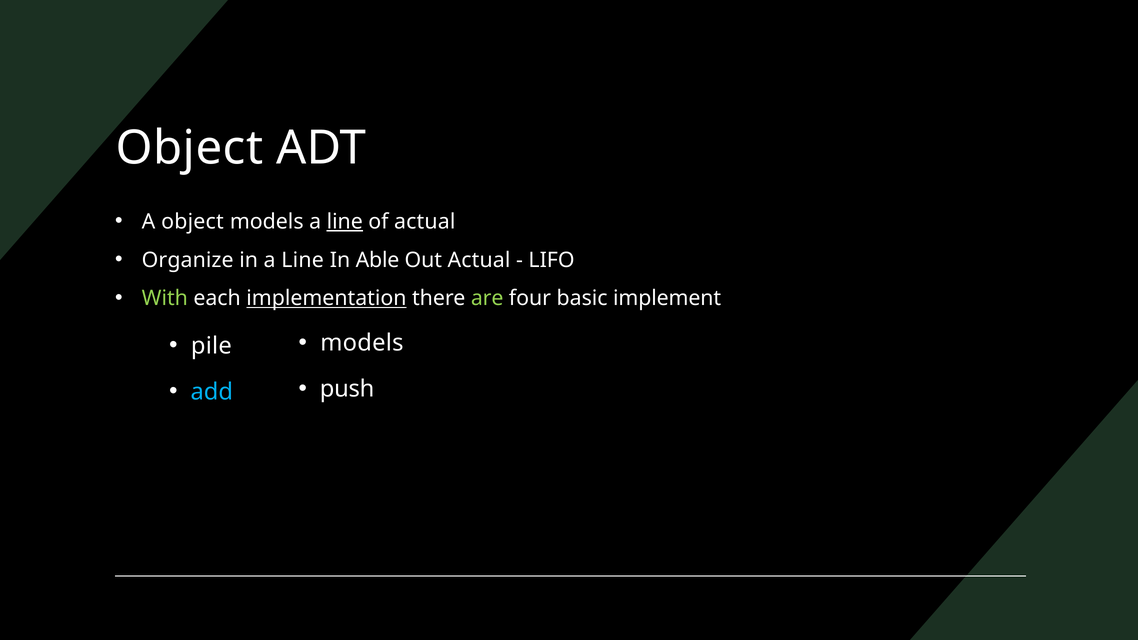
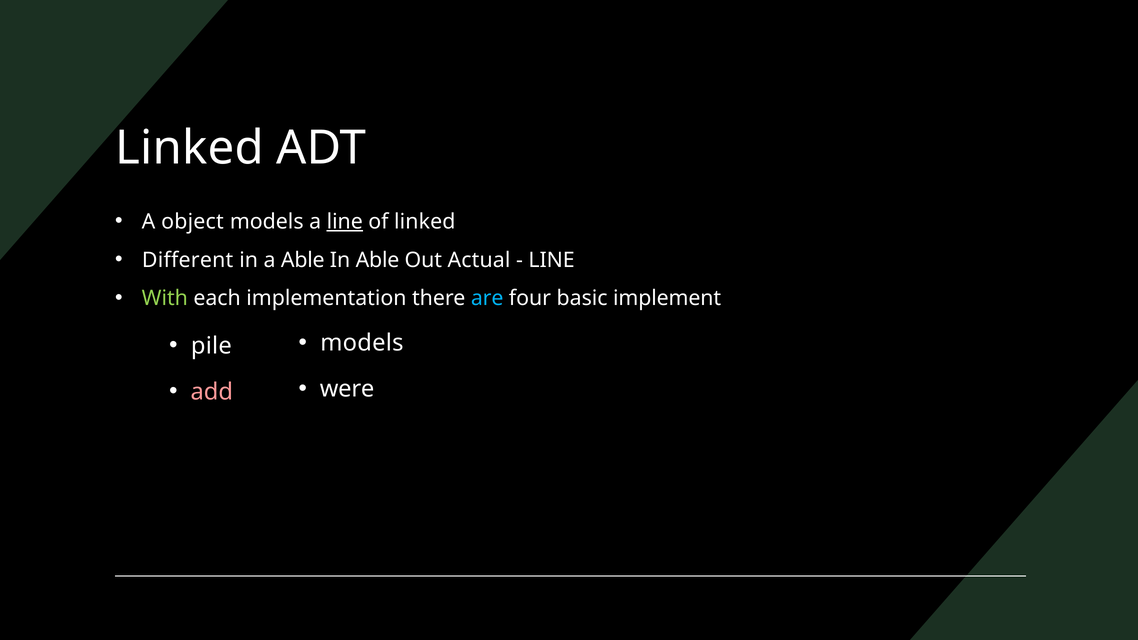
Object at (189, 148): Object -> Linked
of actual: actual -> linked
Organize: Organize -> Different
in a Line: Line -> Able
LIFO at (552, 260): LIFO -> LINE
implementation underline: present -> none
are colour: light green -> light blue
push: push -> were
add colour: light blue -> pink
